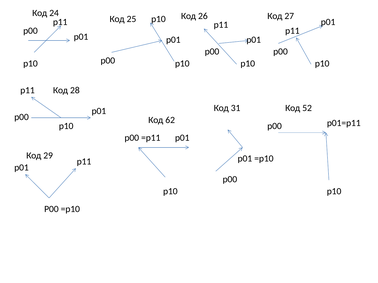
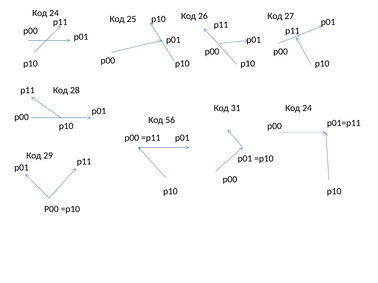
52 at (307, 108): 52 -> 24
62: 62 -> 56
